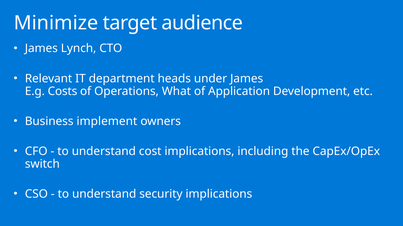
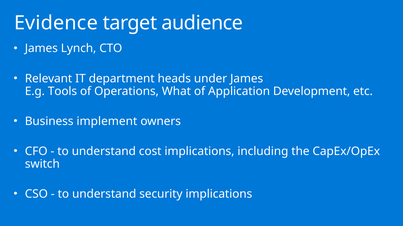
Minimize: Minimize -> Evidence
Costs: Costs -> Tools
